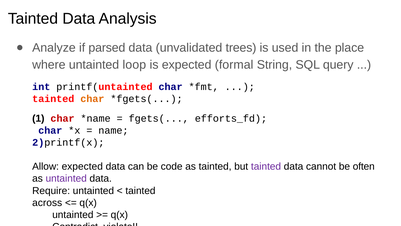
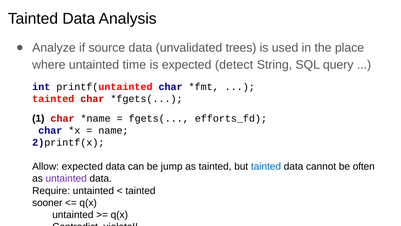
parsed: parsed -> source
loop: loop -> time
formal: formal -> detect
char at (92, 99) colour: orange -> red
code: code -> jump
tainted at (266, 166) colour: purple -> blue
across: across -> sooner
